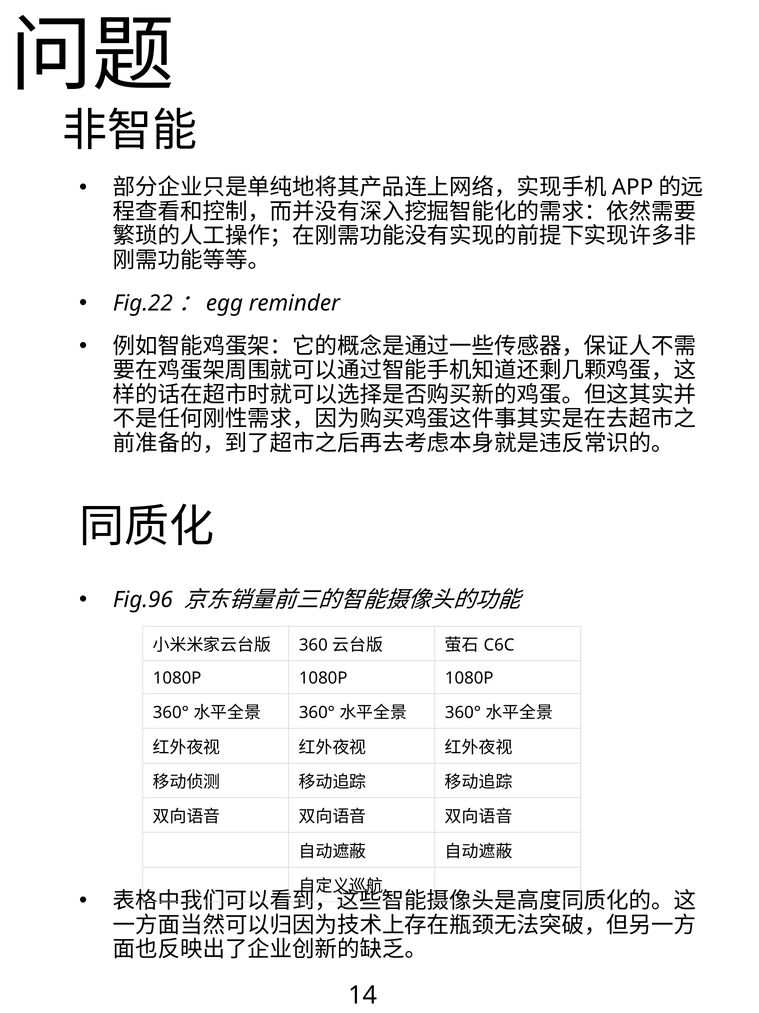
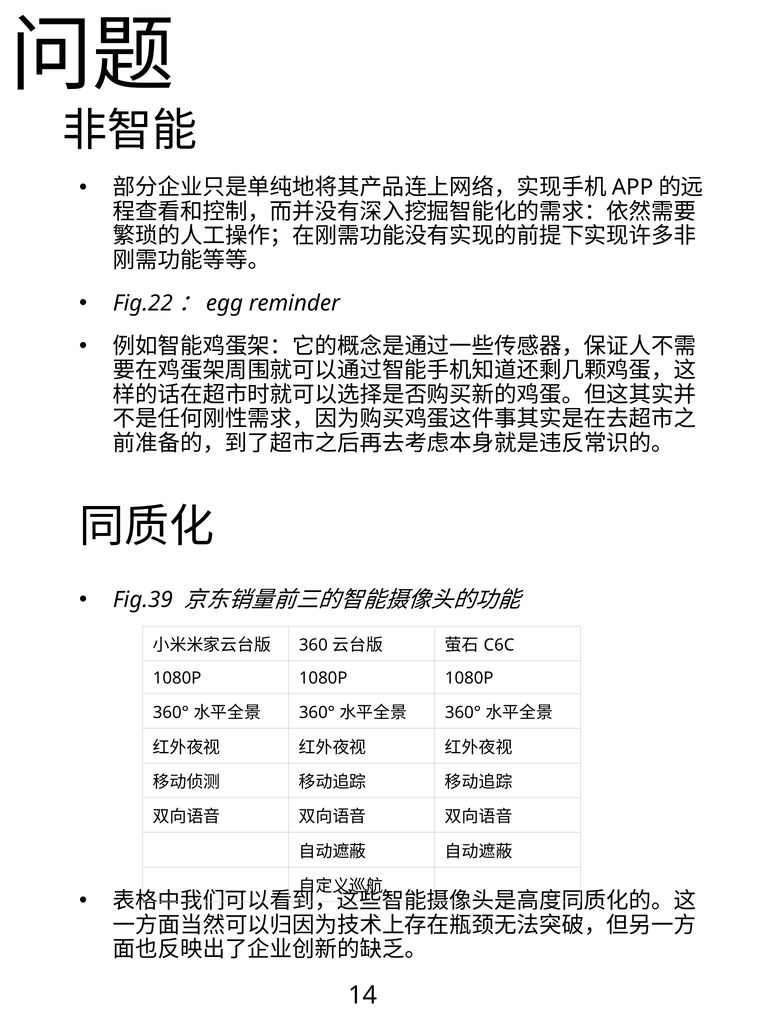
Fig.96: Fig.96 -> Fig.39
